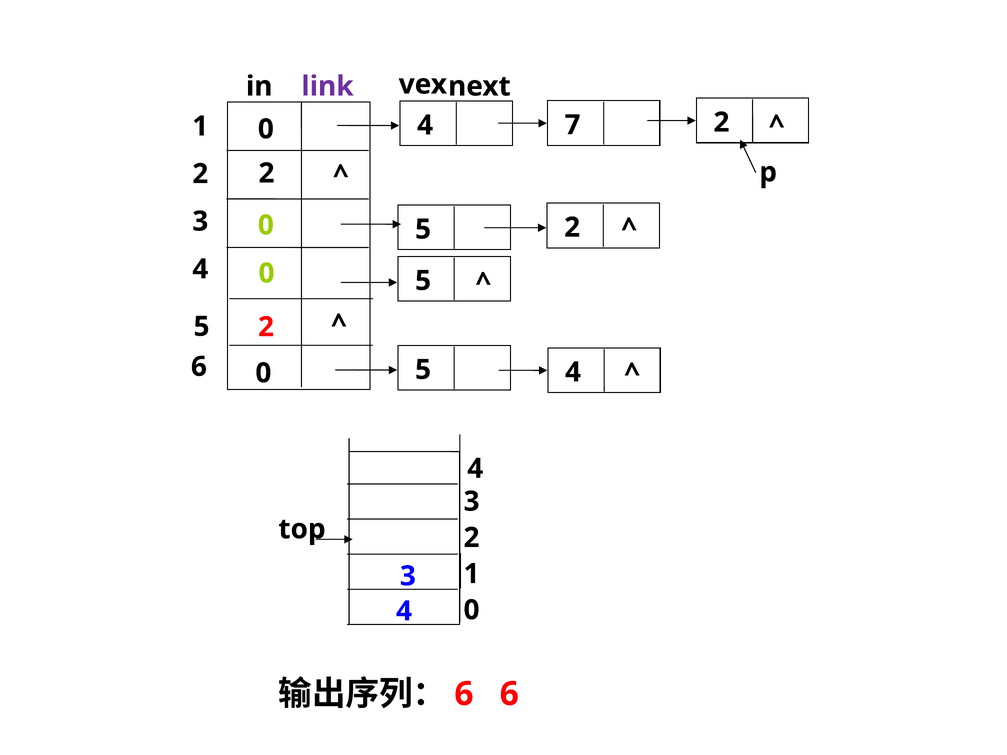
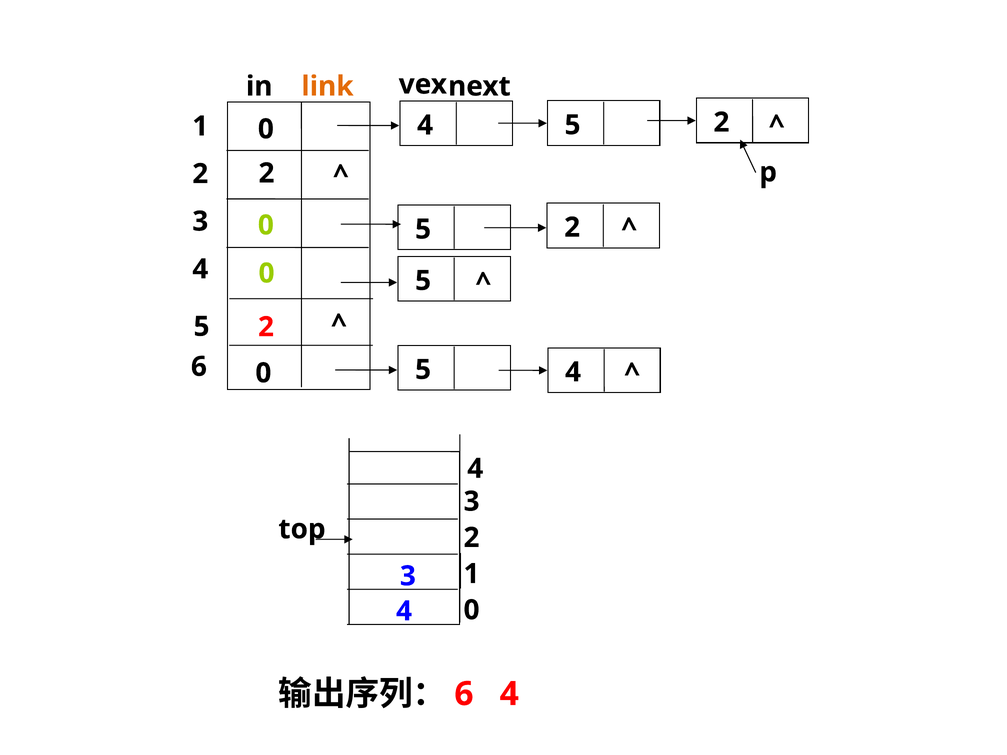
link colour: purple -> orange
7 at (573, 125): 7 -> 5
6 6: 6 -> 4
